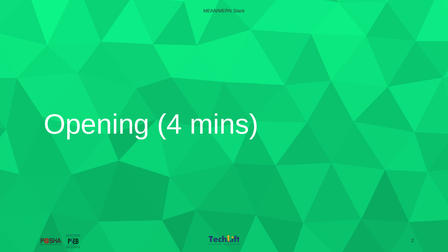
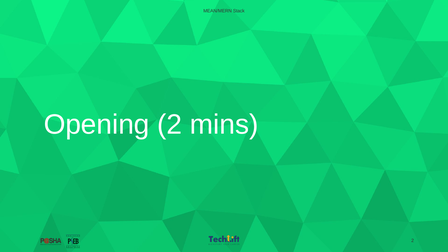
Opening 4: 4 -> 2
